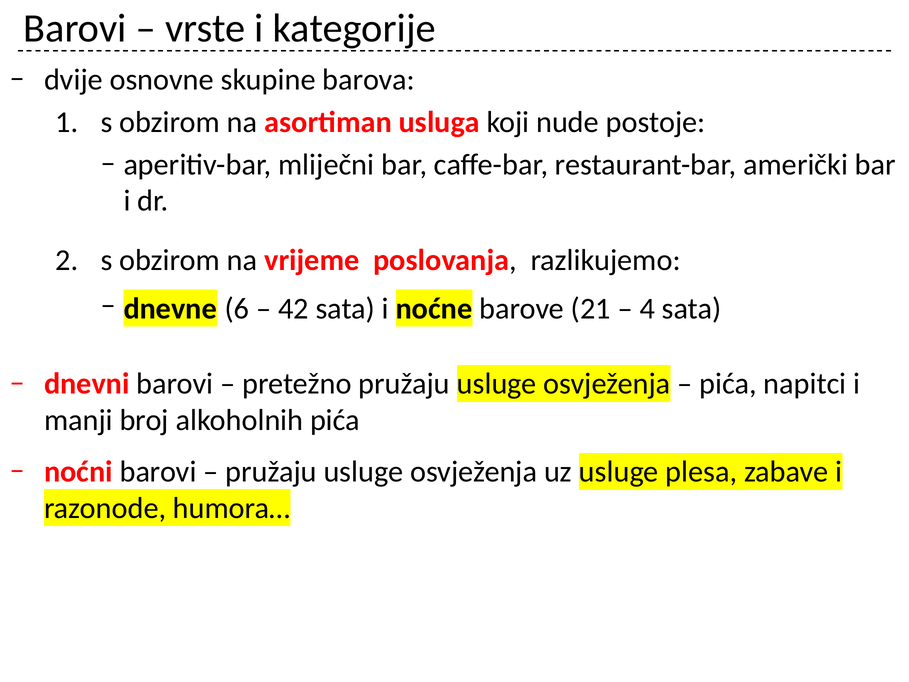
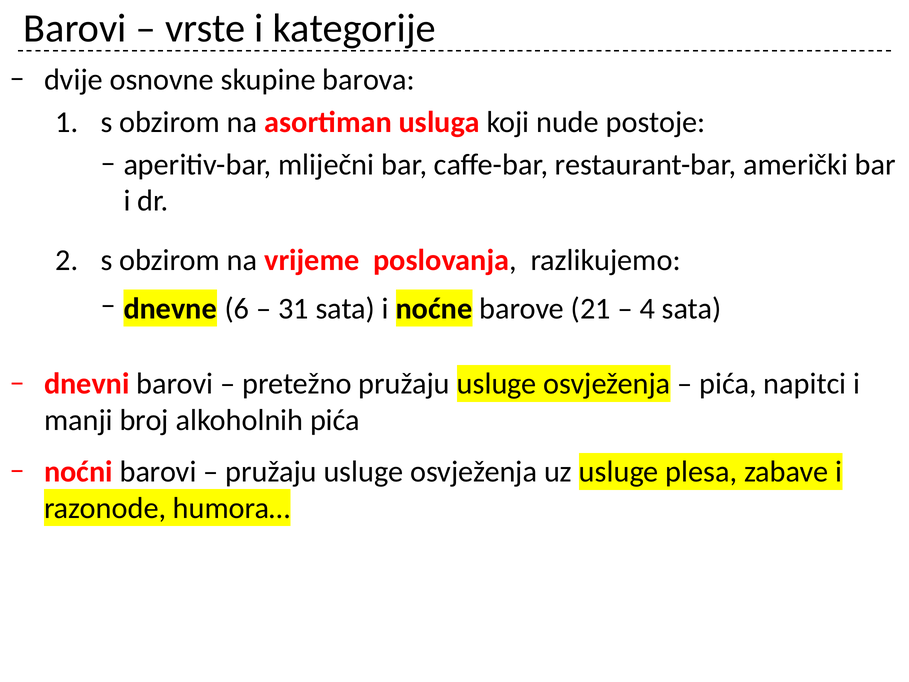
42: 42 -> 31
